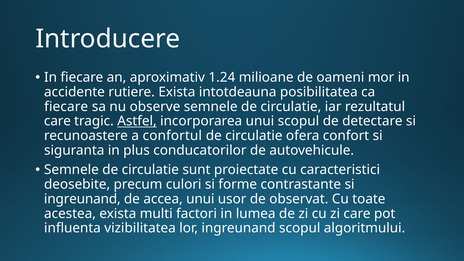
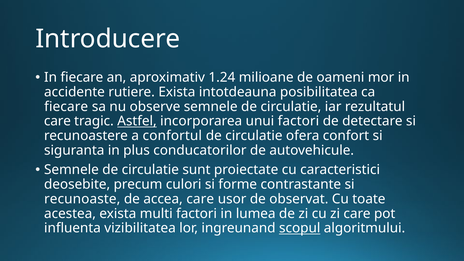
unui scopul: scopul -> factori
ingreunand at (82, 199): ingreunand -> recunoaste
accea unui: unui -> care
scopul at (300, 228) underline: none -> present
